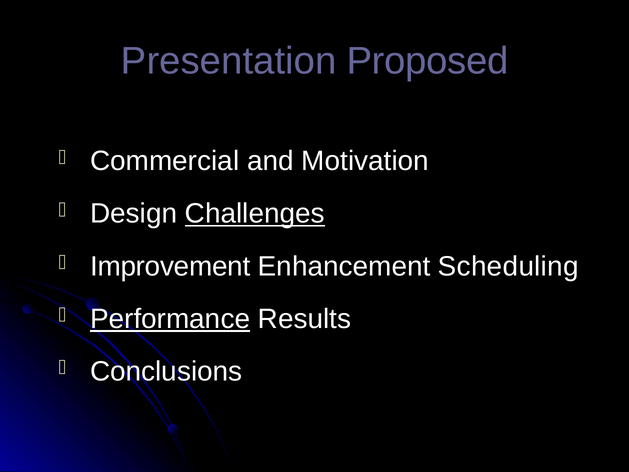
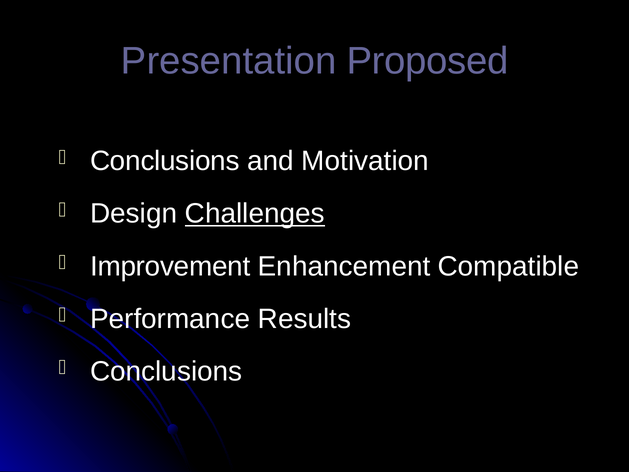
Commercial at (165, 161): Commercial -> Conclusions
Scheduling: Scheduling -> Compatible
Performance underline: present -> none
